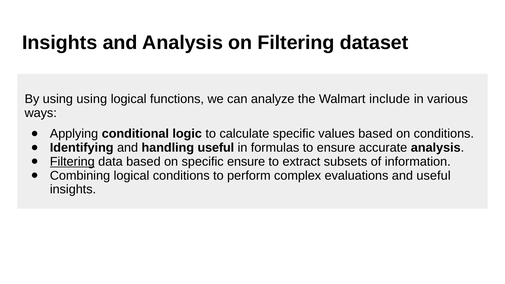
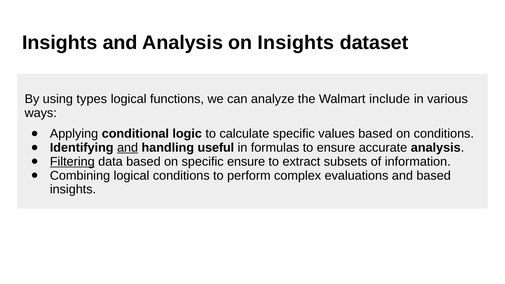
on Filtering: Filtering -> Insights
using using: using -> types
and at (128, 148) underline: none -> present
and useful: useful -> based
